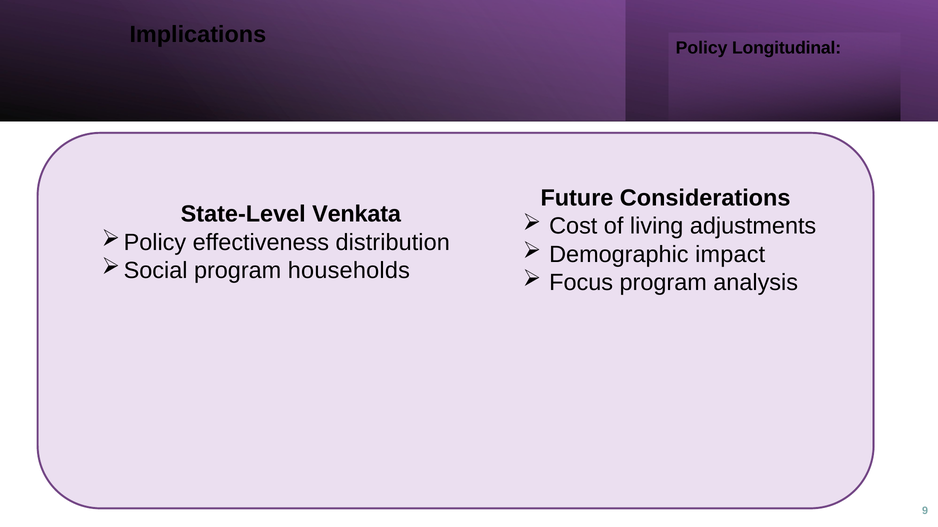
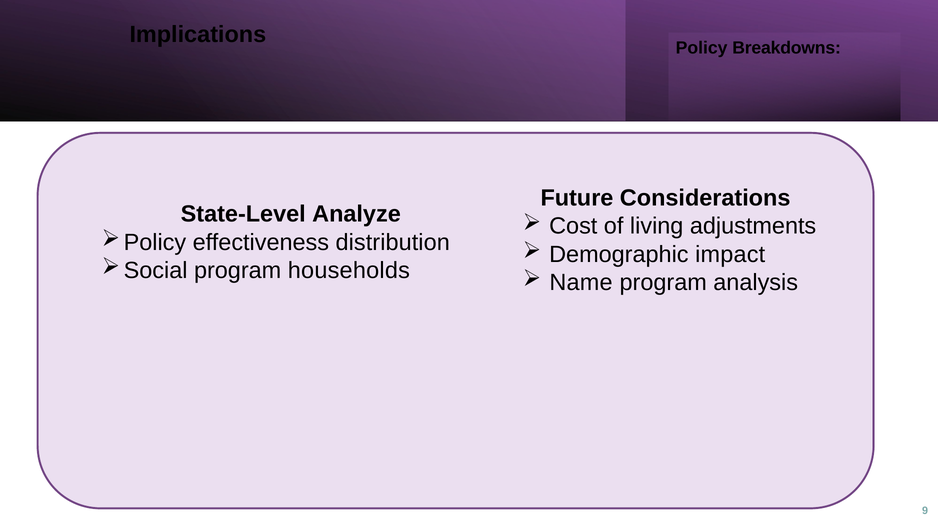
Longitudinal: Longitudinal -> Breakdowns
Venkata: Venkata -> Analyze
Focus: Focus -> Name
